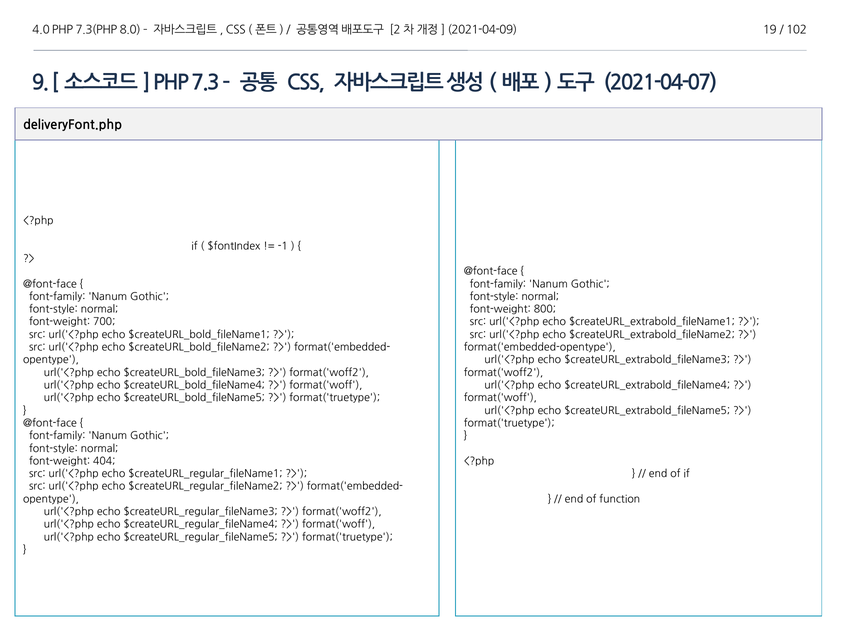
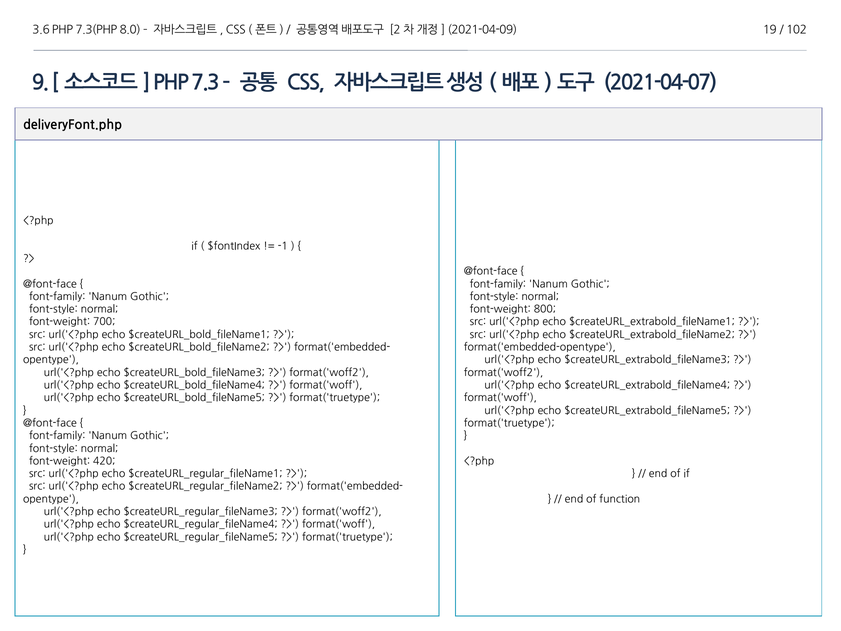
4.0: 4.0 -> 3.6
404: 404 -> 420
